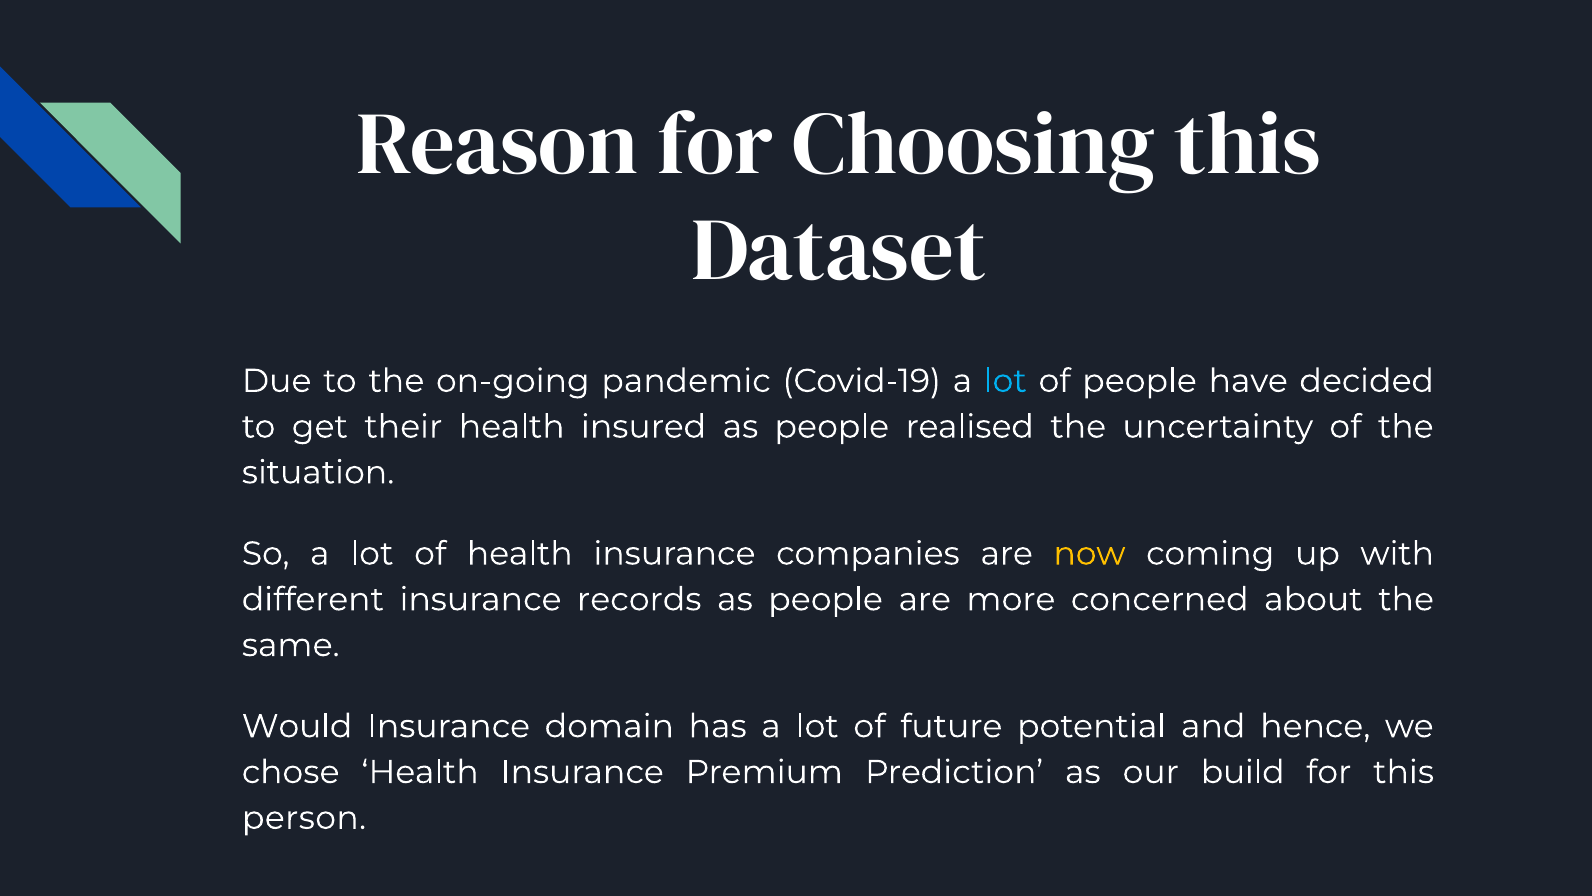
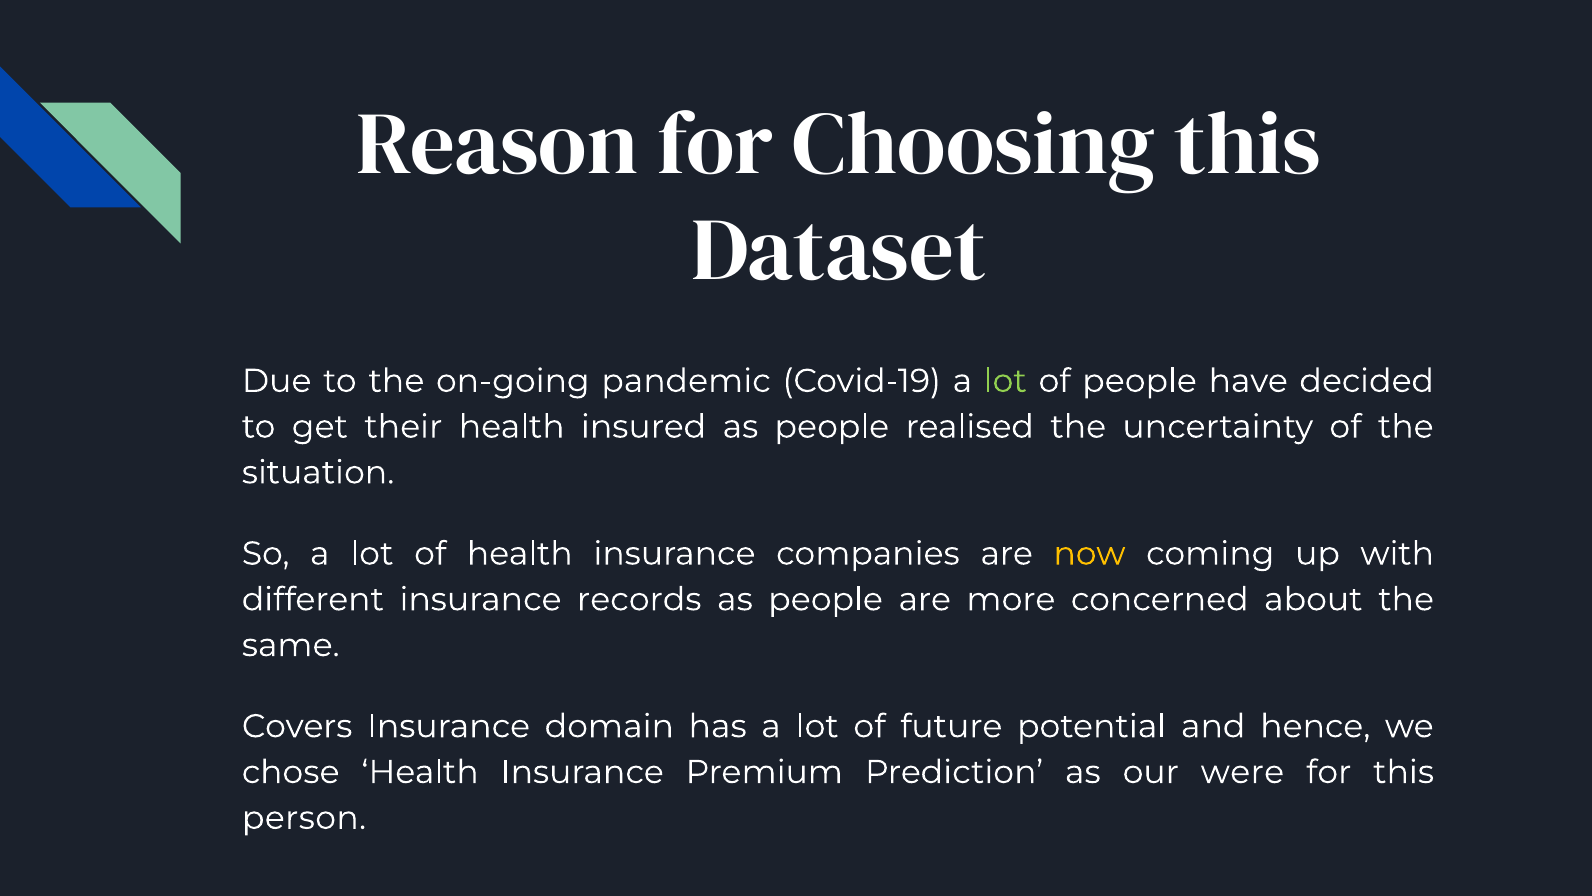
lot at (1005, 381) colour: light blue -> light green
Would: Would -> Covers
build: build -> were
